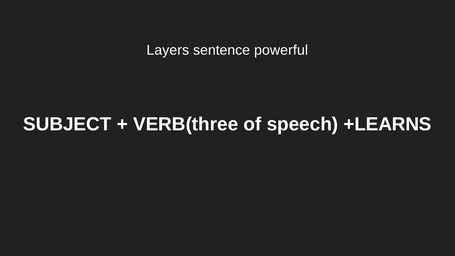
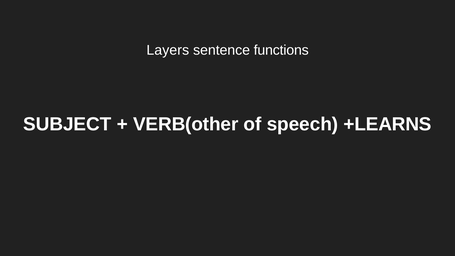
powerful: powerful -> functions
VERB(three: VERB(three -> VERB(other
